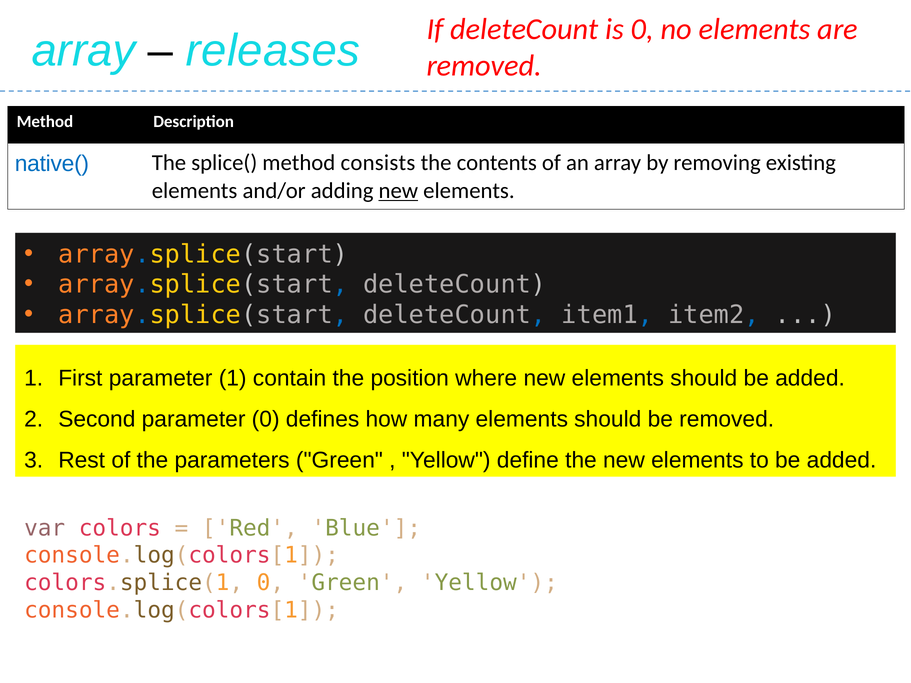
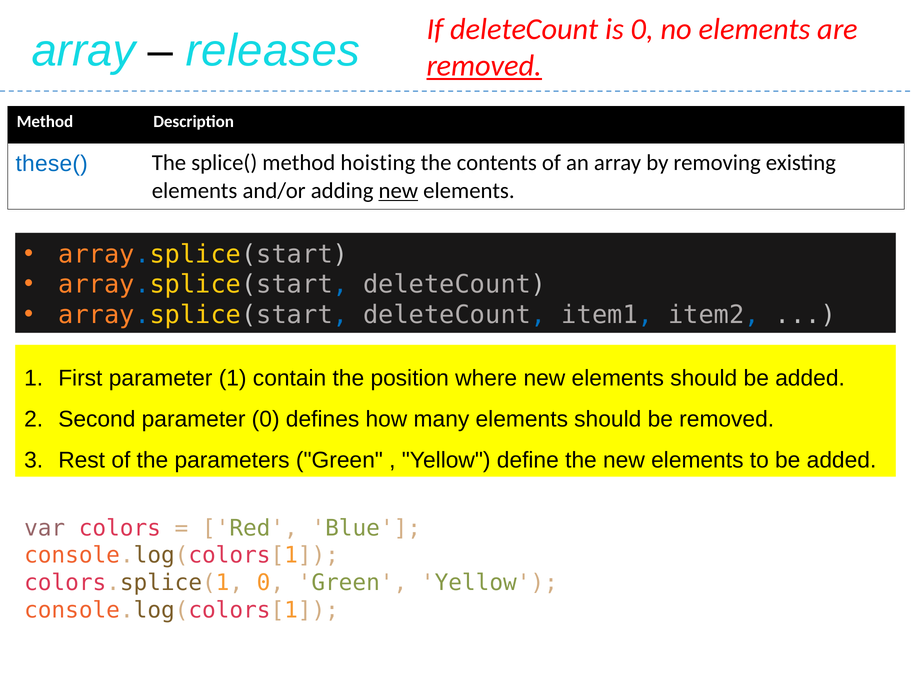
removed at (484, 66) underline: none -> present
native(: native( -> these(
consists: consists -> hoisting
